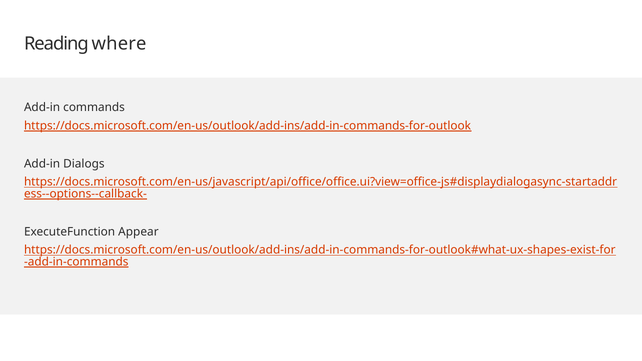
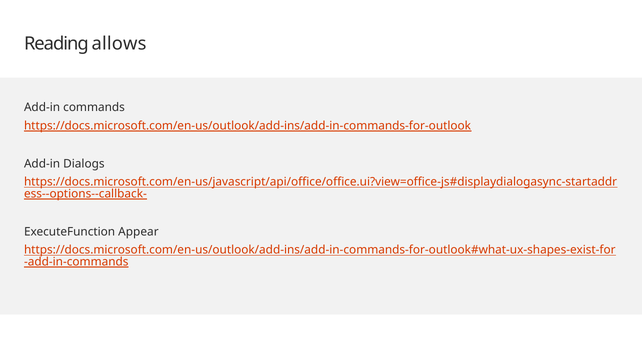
where: where -> allows
